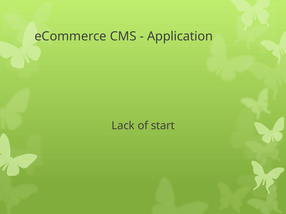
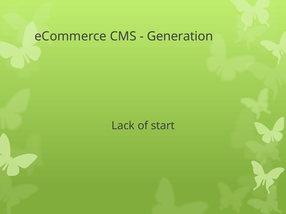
Application: Application -> Generation
